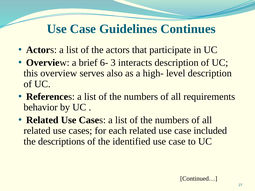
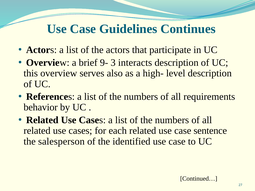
6-: 6- -> 9-
included: included -> sentence
descriptions: descriptions -> salesperson
